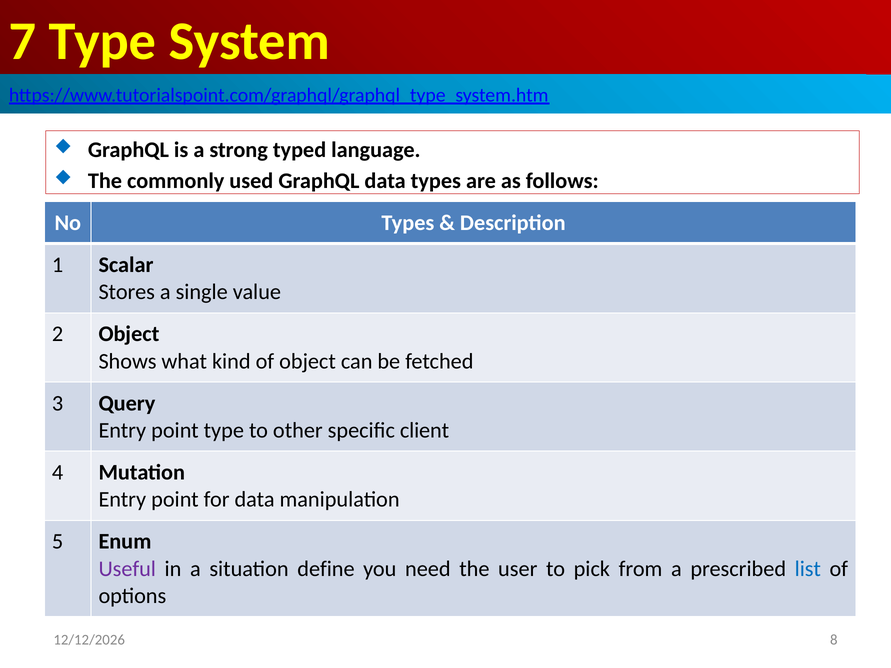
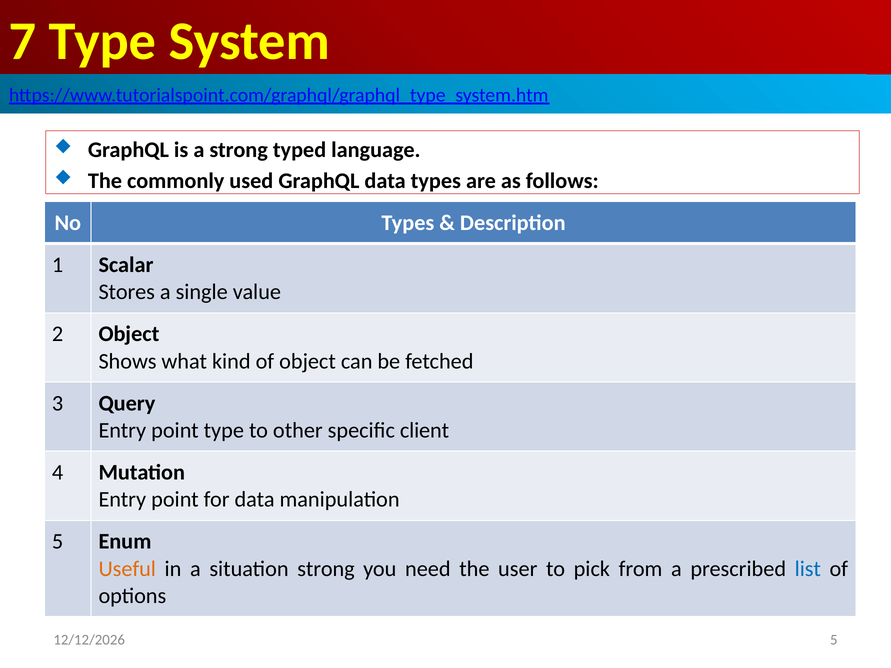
Useful colour: purple -> orange
situation define: define -> strong
8 at (834, 640): 8 -> 5
